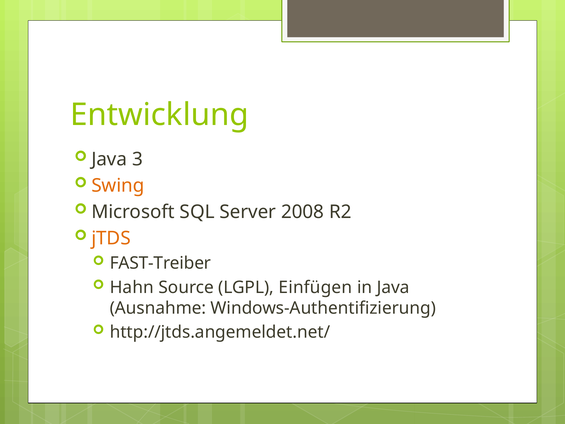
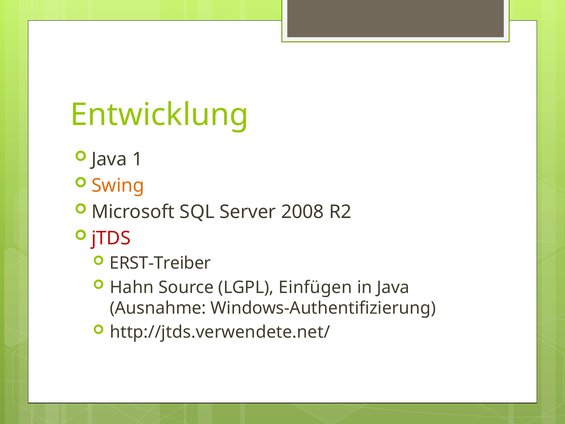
3: 3 -> 1
jTDS colour: orange -> red
FAST-Treiber: FAST-Treiber -> ERST-Treiber
http://jtds.angemeldet.net/: http://jtds.angemeldet.net/ -> http://jtds.verwendete.net/
